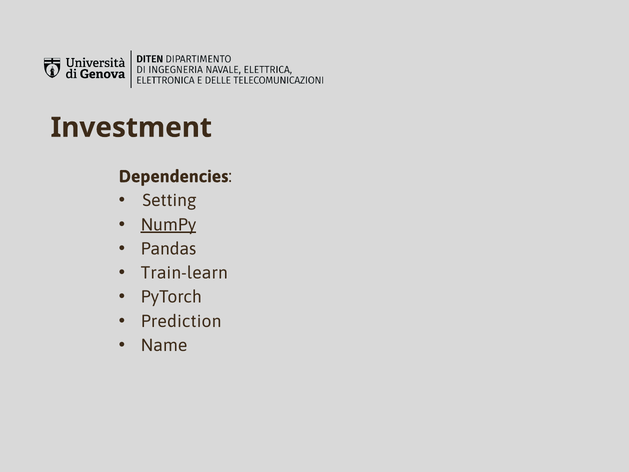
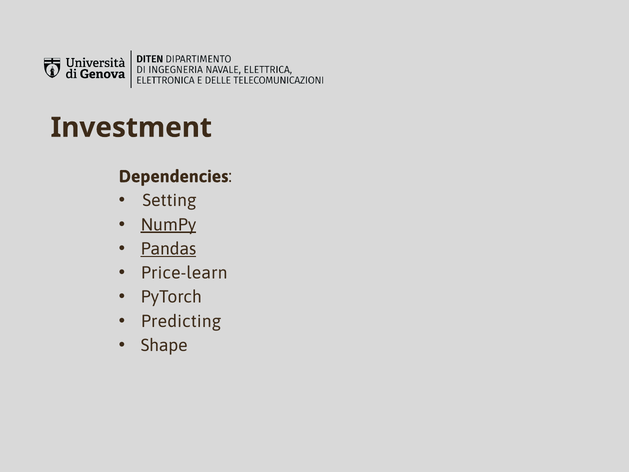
Pandas underline: none -> present
Train-learn: Train-learn -> Price-learn
Prediction: Prediction -> Predicting
Name: Name -> Shape
